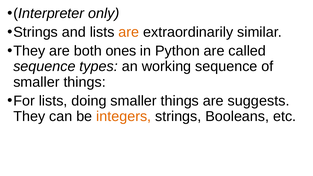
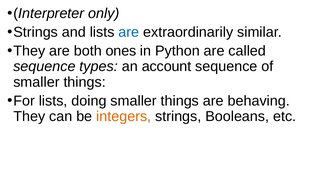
are at (129, 32) colour: orange -> blue
working: working -> account
suggests: suggests -> behaving
